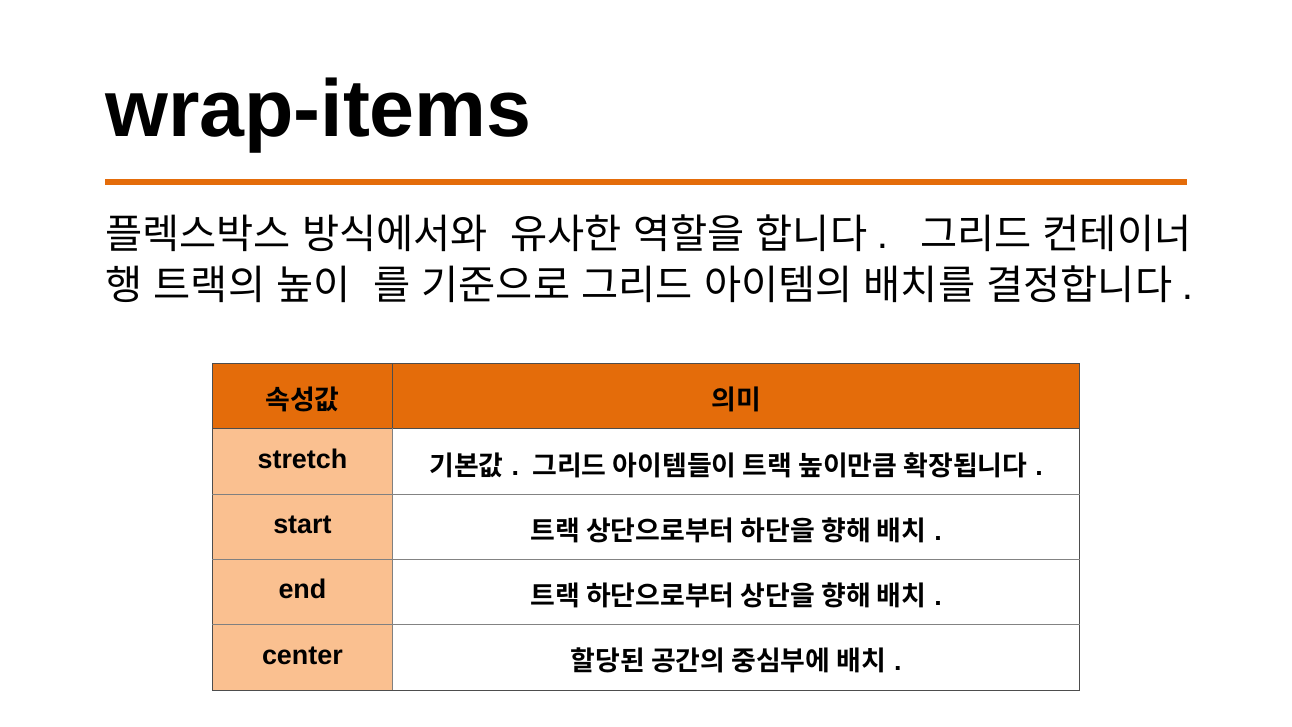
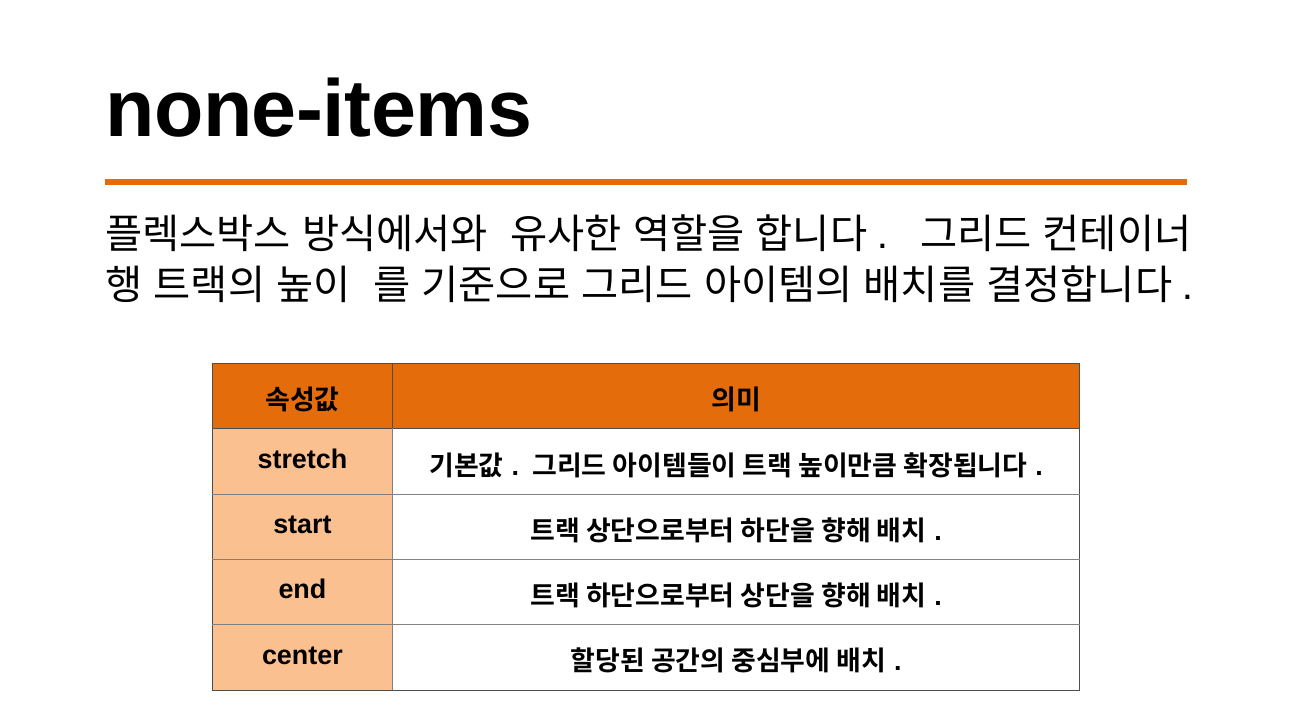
wrap-items: wrap-items -> none-items
